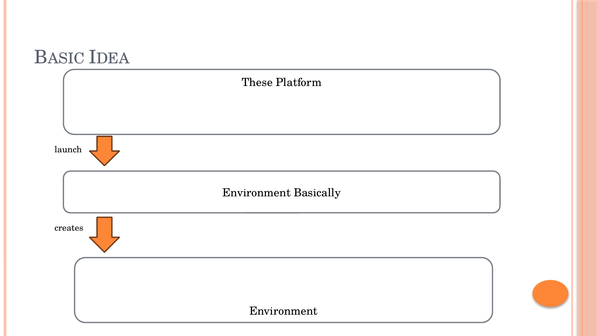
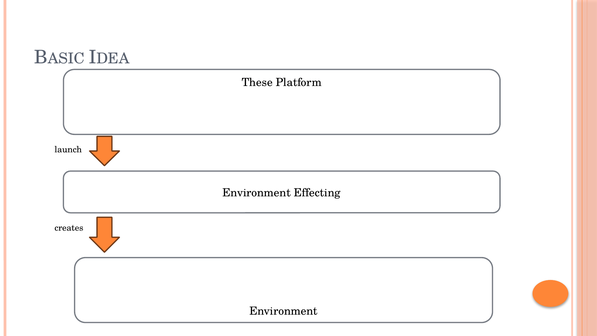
Basically: Basically -> Effecting
